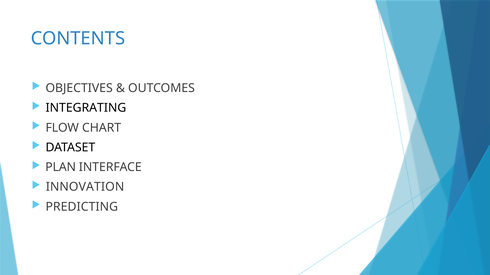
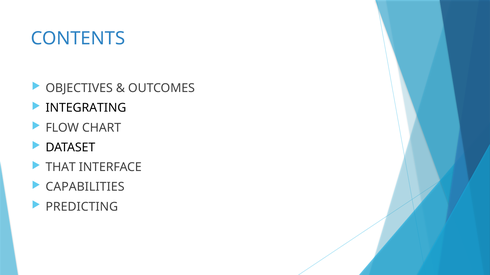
PLAN: PLAN -> THAT
INNOVATION: INNOVATION -> CAPABILITIES
